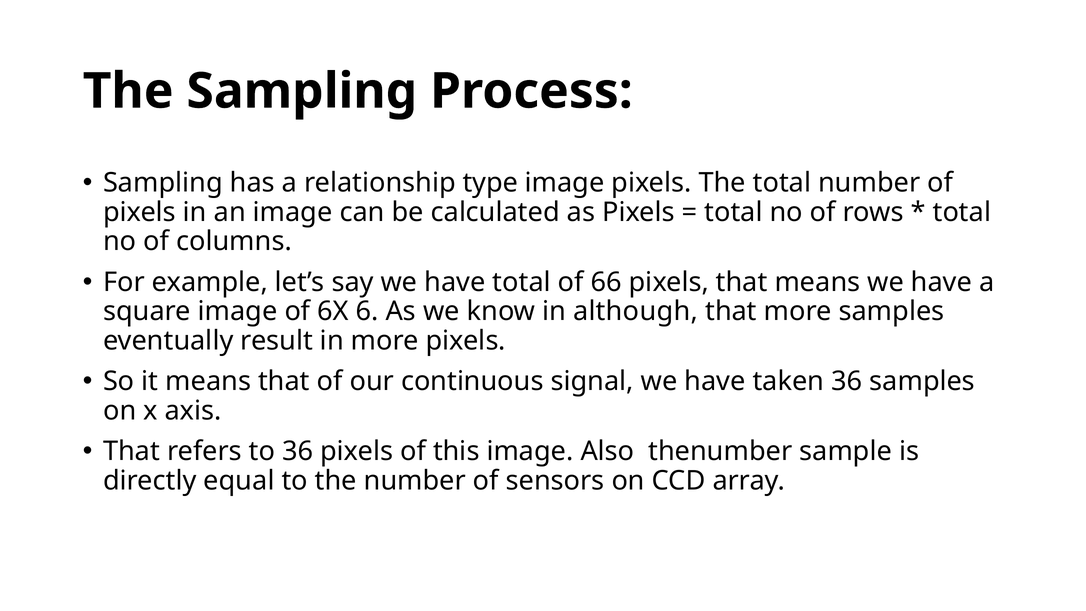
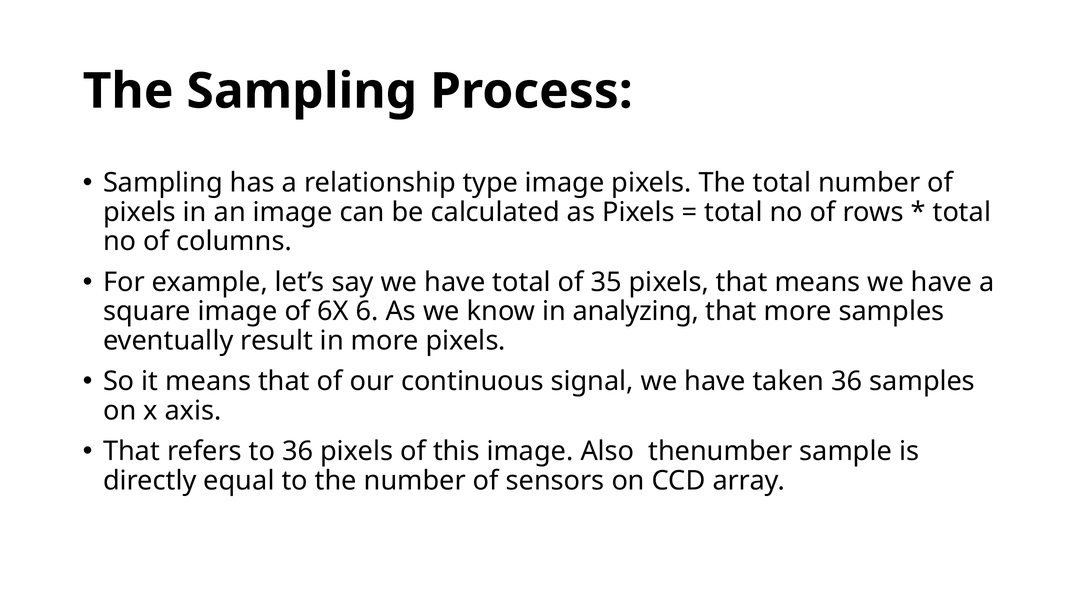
66: 66 -> 35
although: although -> analyzing
